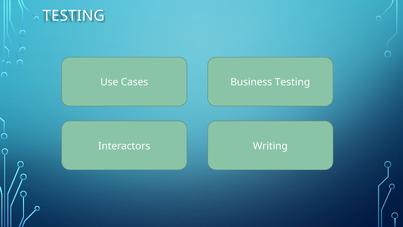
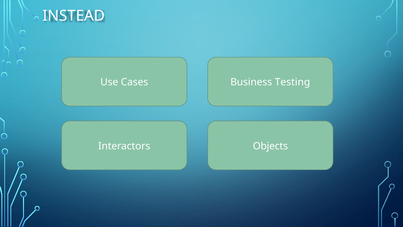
TESTING at (74, 16): TESTING -> INSTEAD
Writing: Writing -> Objects
